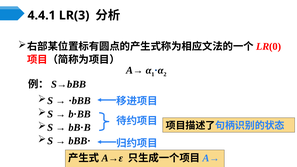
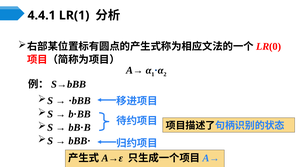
LR(3: LR(3 -> LR(1
